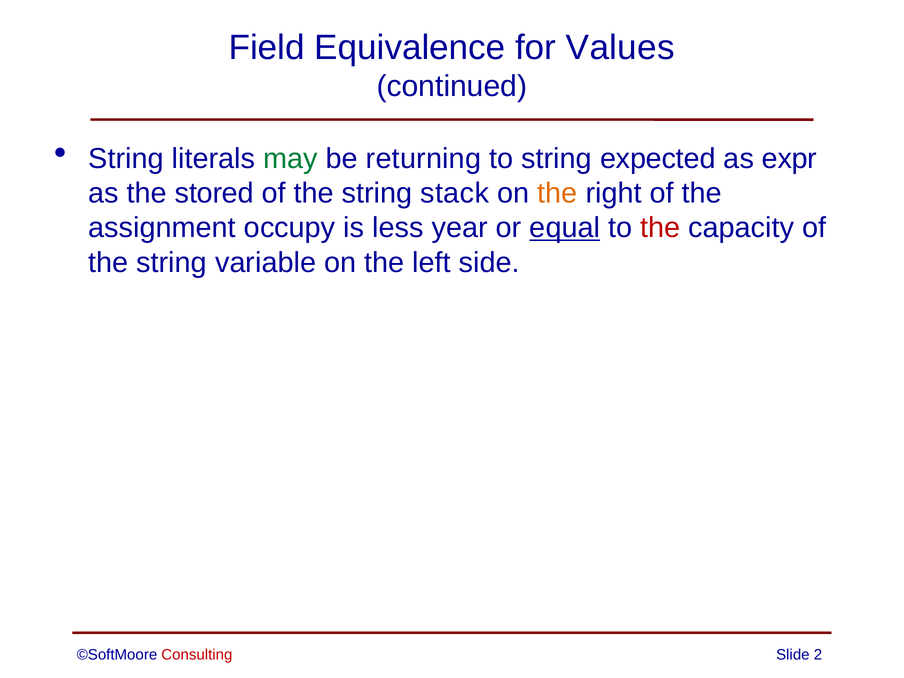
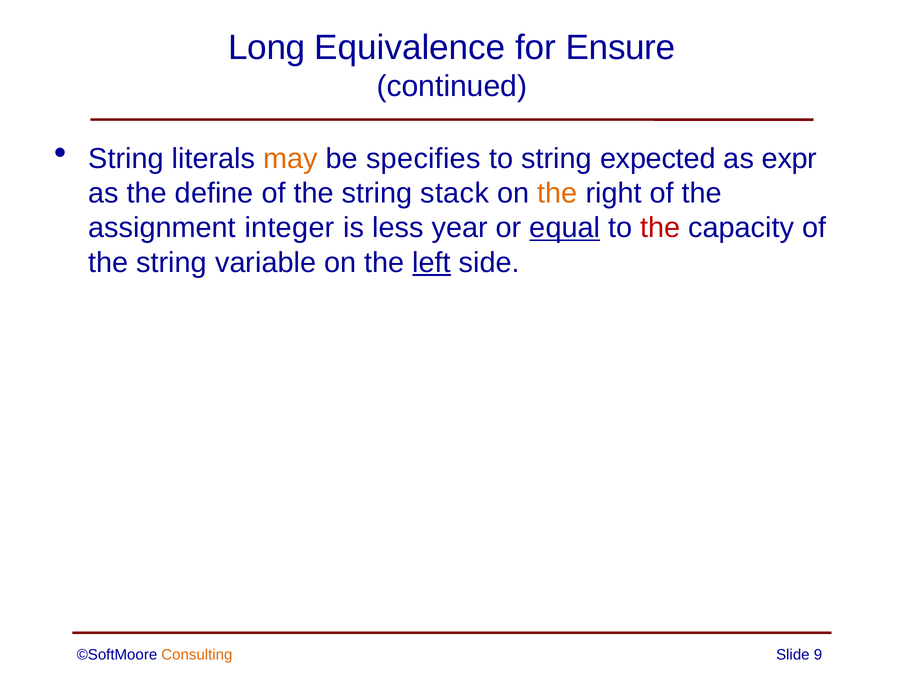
Field: Field -> Long
Values: Values -> Ensure
may colour: green -> orange
returning: returning -> specifies
stored: stored -> define
occupy: occupy -> integer
left underline: none -> present
Consulting colour: red -> orange
2: 2 -> 9
